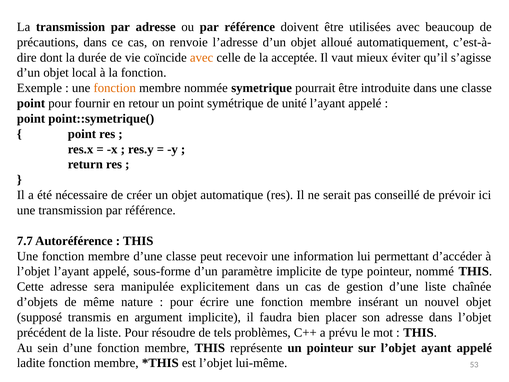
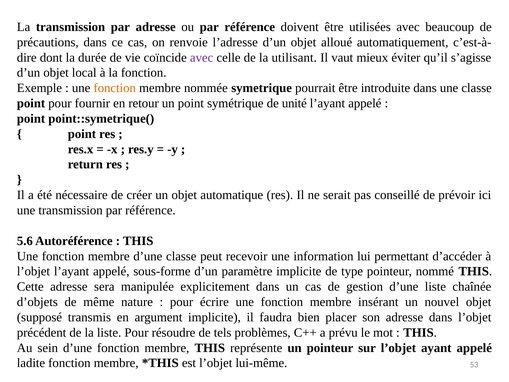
avec at (202, 57) colour: orange -> purple
acceptée: acceptée -> utilisant
7.7: 7.7 -> 5.6
